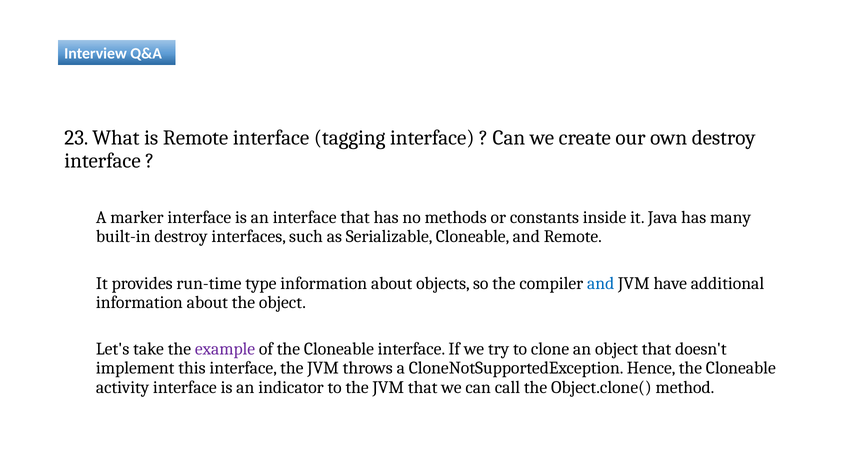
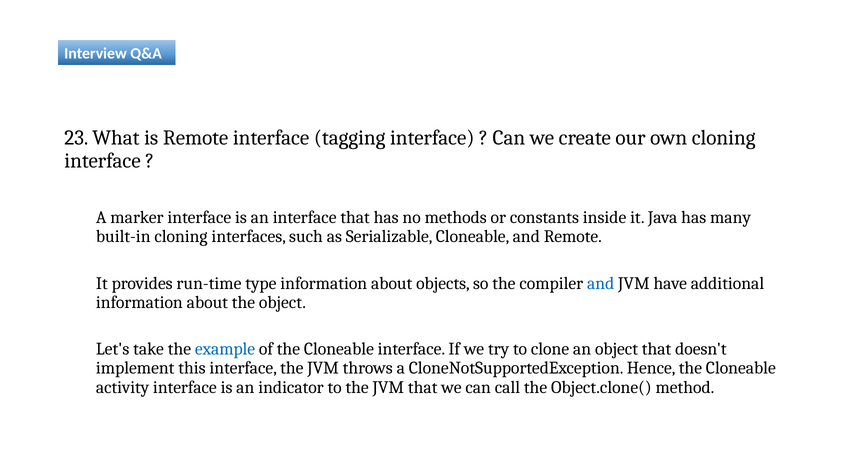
own destroy: destroy -> cloning
built-in destroy: destroy -> cloning
example colour: purple -> blue
